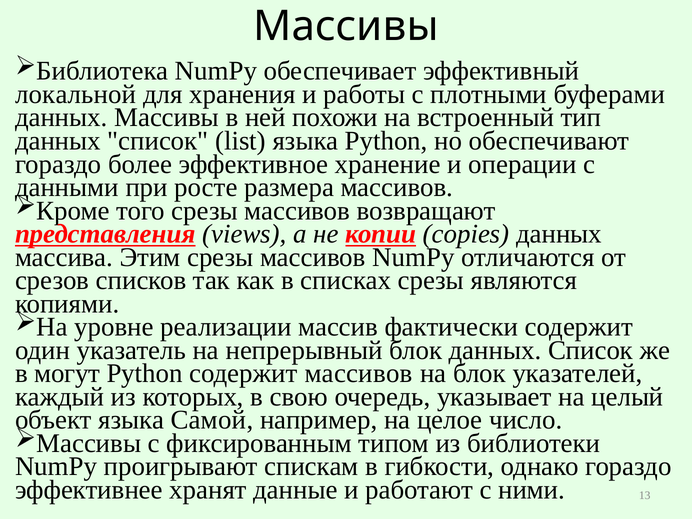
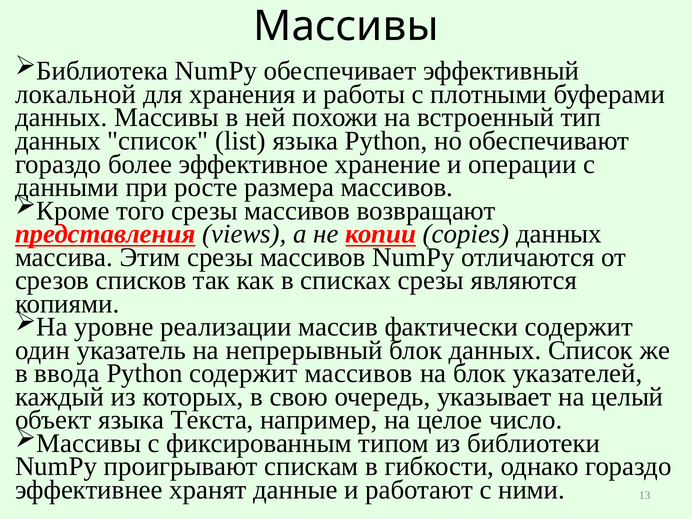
могут: могут -> ввода
Самой: Самой -> Текста
